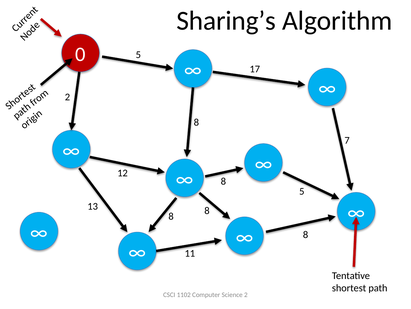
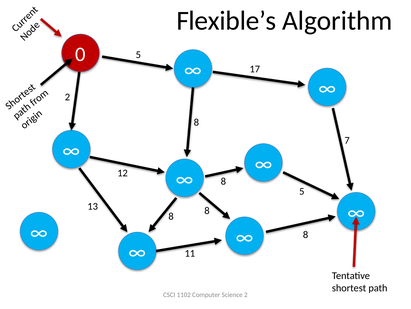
Sharing’s: Sharing’s -> Flexible’s
